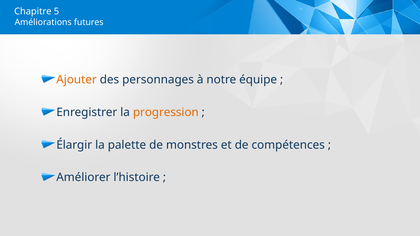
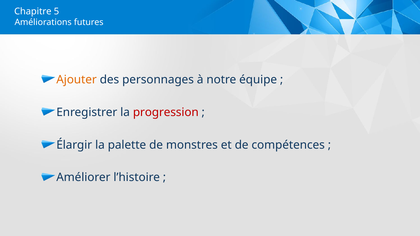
progression colour: orange -> red
